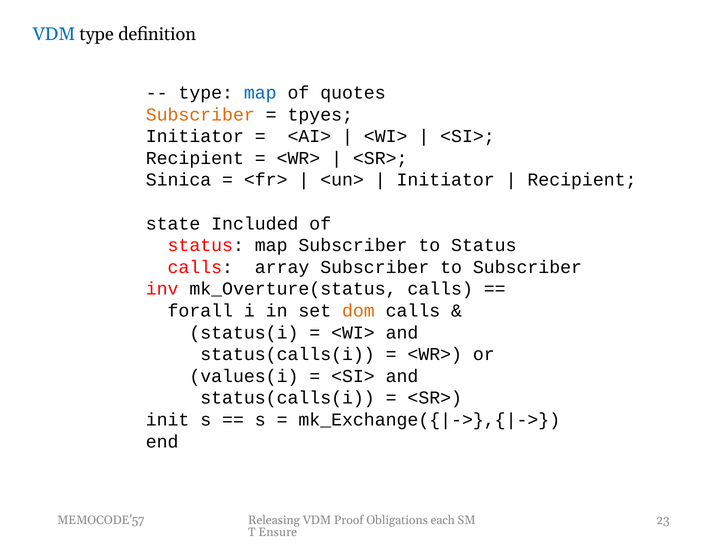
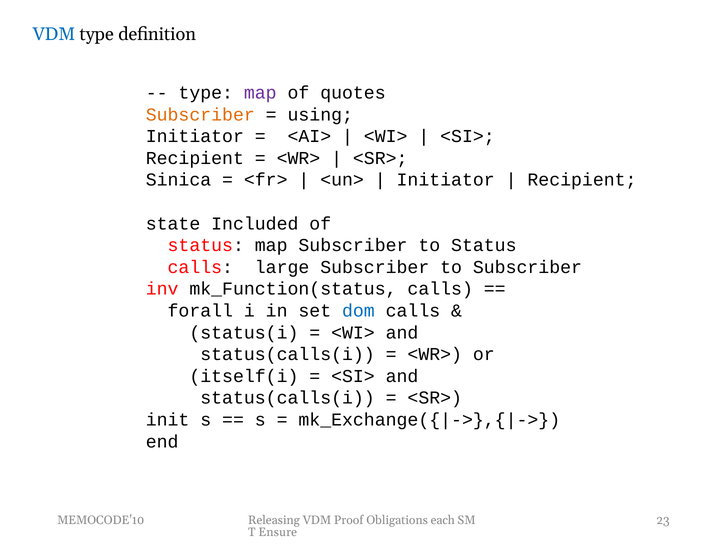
map at (260, 93) colour: blue -> purple
tpyes: tpyes -> using
array: array -> large
mk_Overture(status: mk_Overture(status -> mk_Function(status
dom colour: orange -> blue
values(i: values(i -> itself(i
MEMOCODE'57: MEMOCODE'57 -> MEMOCODE'10
